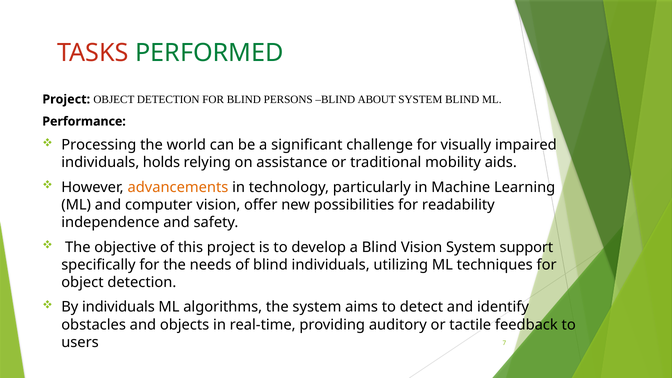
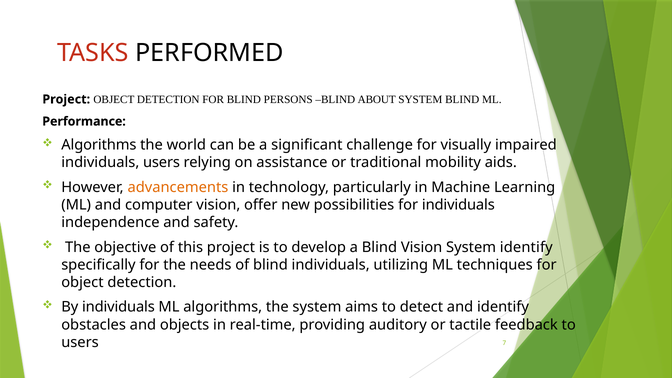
PERFORMED colour: green -> black
Processing at (99, 145): Processing -> Algorithms
individuals holds: holds -> users
for readability: readability -> individuals
System support: support -> identify
